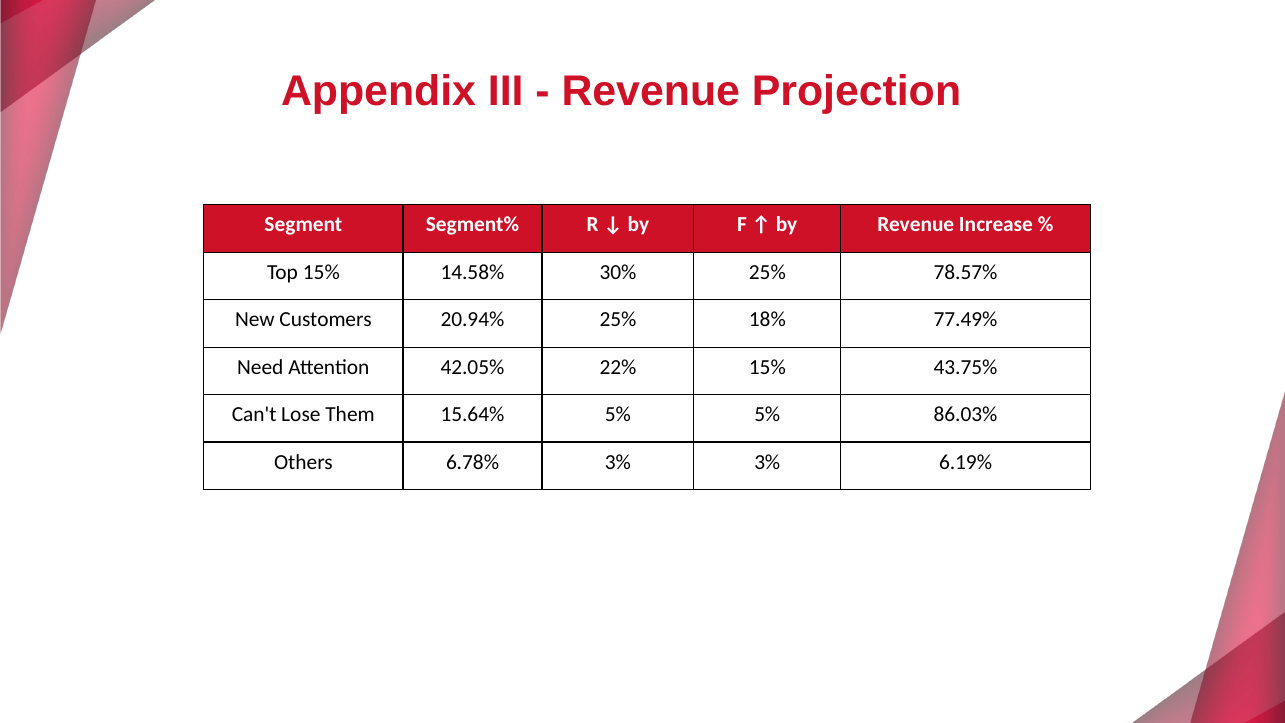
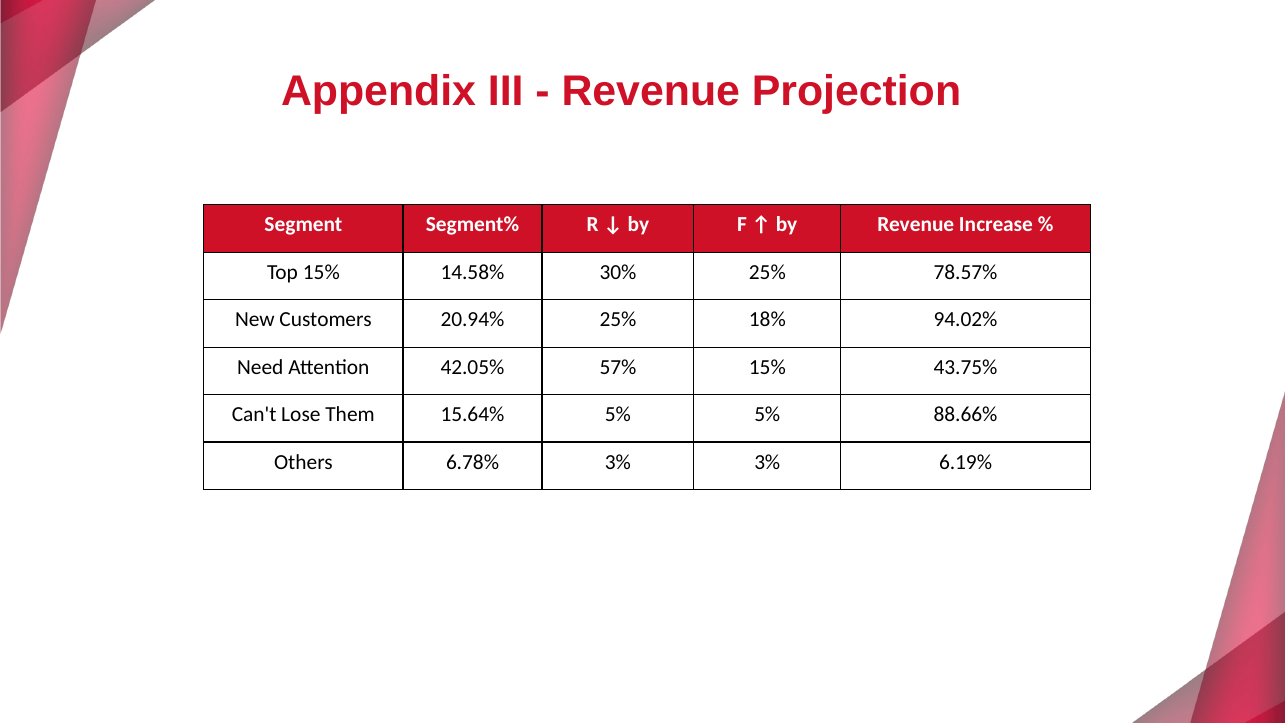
77.49%: 77.49% -> 94.02%
22%: 22% -> 57%
86.03%: 86.03% -> 88.66%
